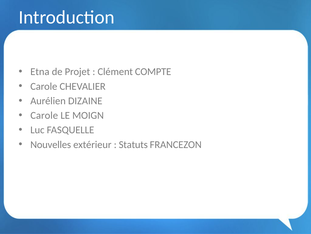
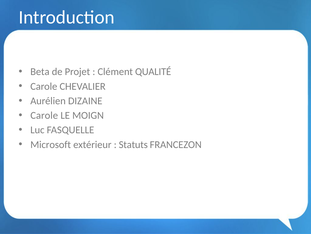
Etna: Etna -> Beta
COMPTE: COMPTE -> QUALITÉ
Nouvelles: Nouvelles -> Microsoft
